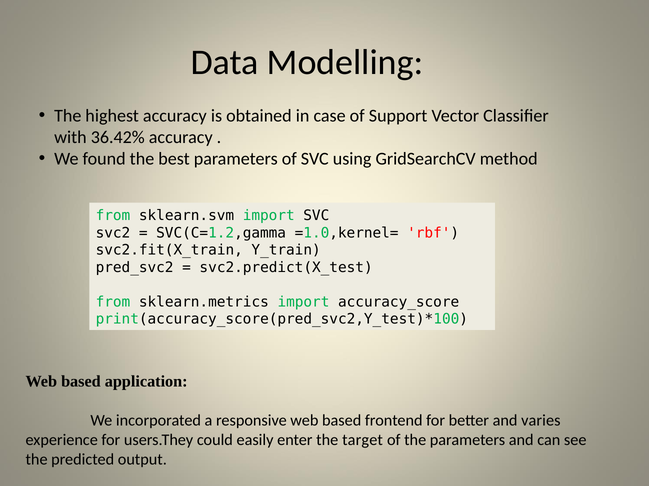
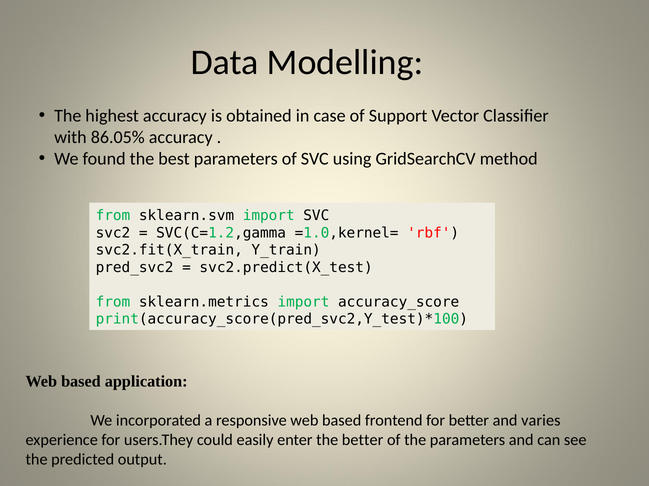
36.42%: 36.42% -> 86.05%
the target: target -> better
